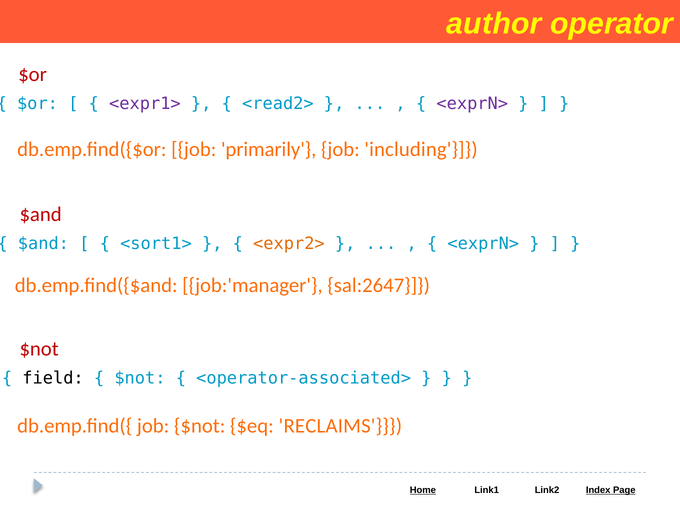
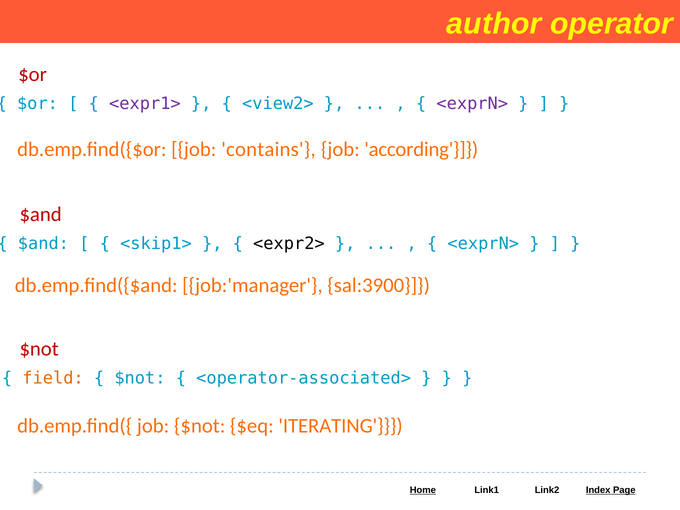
<read2>: <read2> -> <view2>
primarily: primarily -> contains
including: including -> according
<sort1>: <sort1> -> <skip1>
<expr2> colour: orange -> black
sal:2647: sal:2647 -> sal:3900
field colour: black -> orange
RECLAIMS: RECLAIMS -> ITERATING
